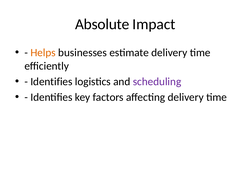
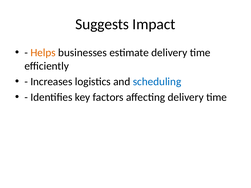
Absolute: Absolute -> Suggests
Identifies at (51, 82): Identifies -> Increases
scheduling colour: purple -> blue
